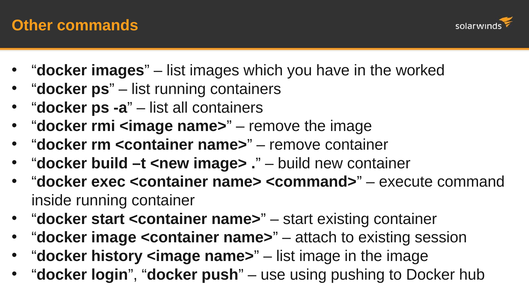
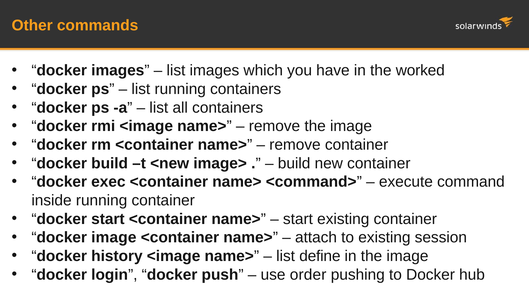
list image: image -> define
using: using -> order
